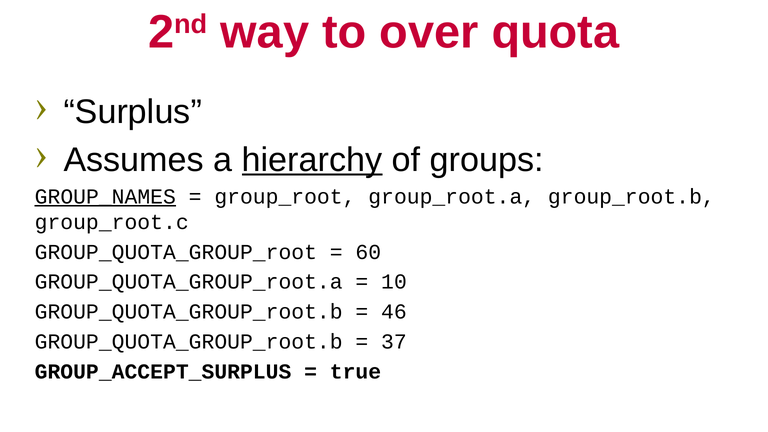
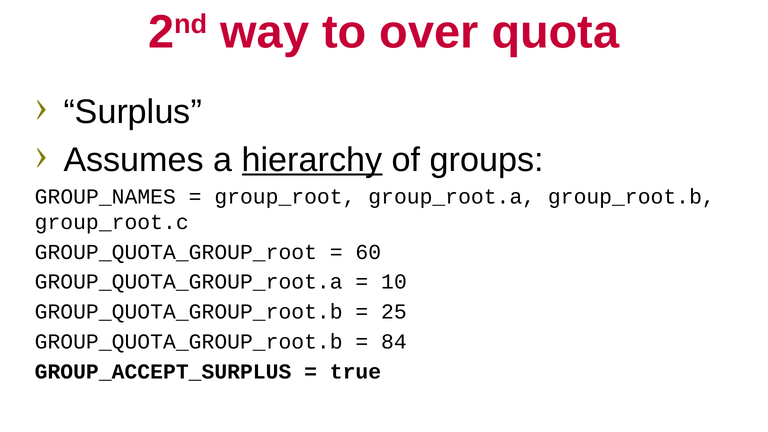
GROUP_NAMES underline: present -> none
46: 46 -> 25
37: 37 -> 84
